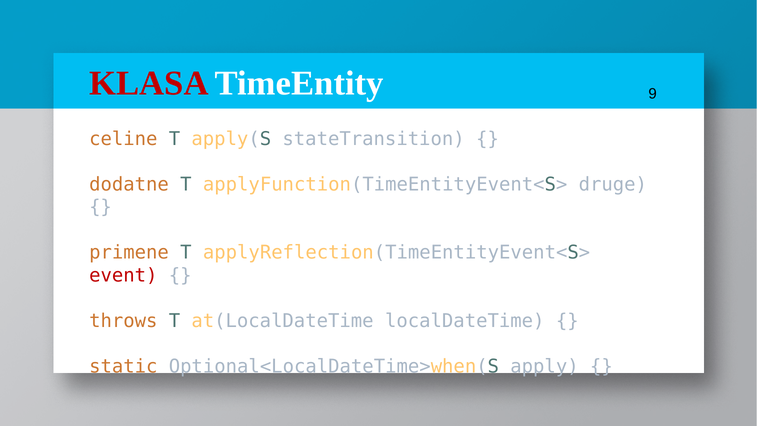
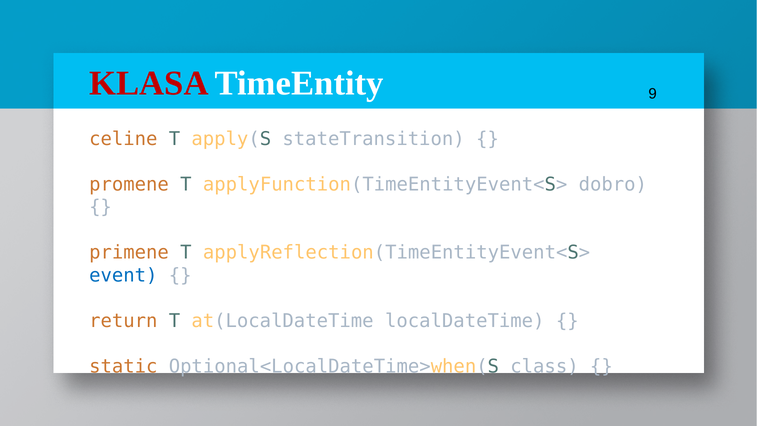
dodatne: dodatne -> promene
druge: druge -> dobro
event colour: red -> blue
throws: throws -> return
apply: apply -> class
